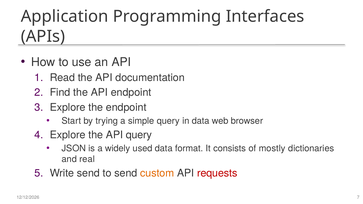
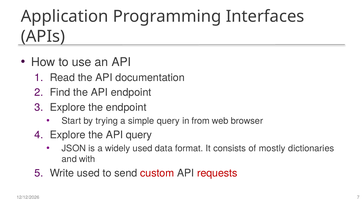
in data: data -> from
real: real -> with
Write send: send -> used
custom colour: orange -> red
